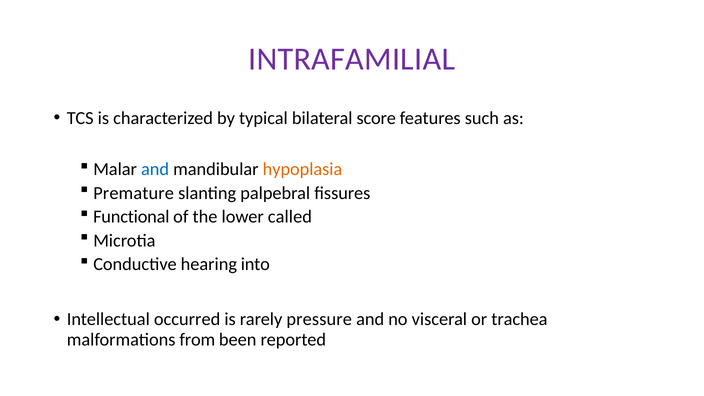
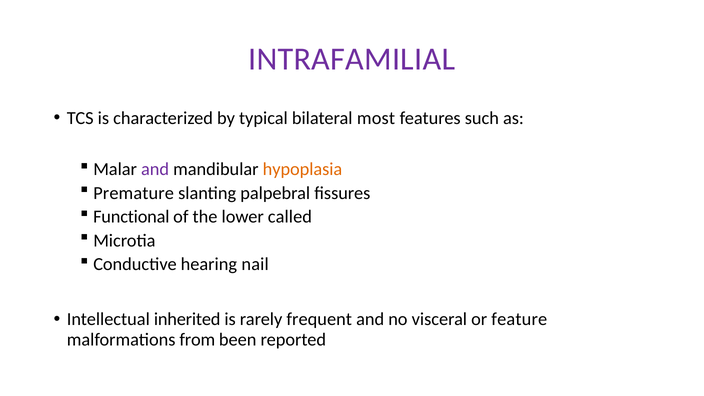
score: score -> most
and at (155, 169) colour: blue -> purple
into: into -> nail
occurred: occurred -> inherited
pressure: pressure -> frequent
trachea: trachea -> feature
